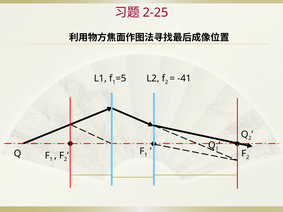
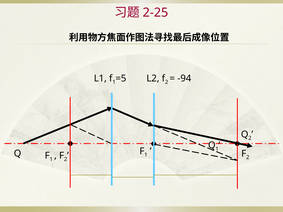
-41: -41 -> -94
